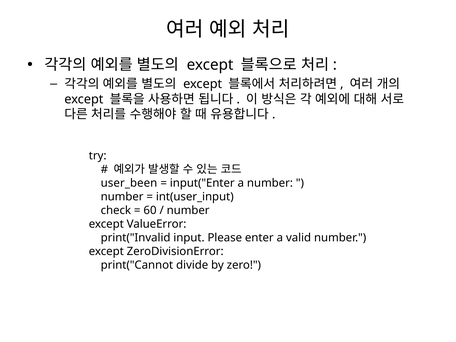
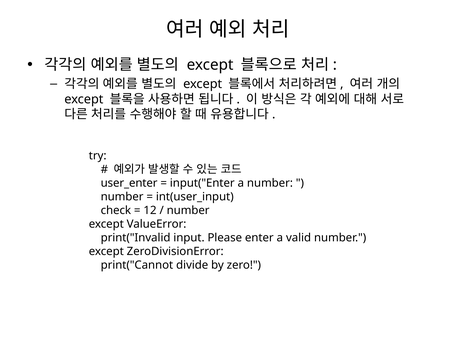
user_been: user_been -> user_enter
60: 60 -> 12
